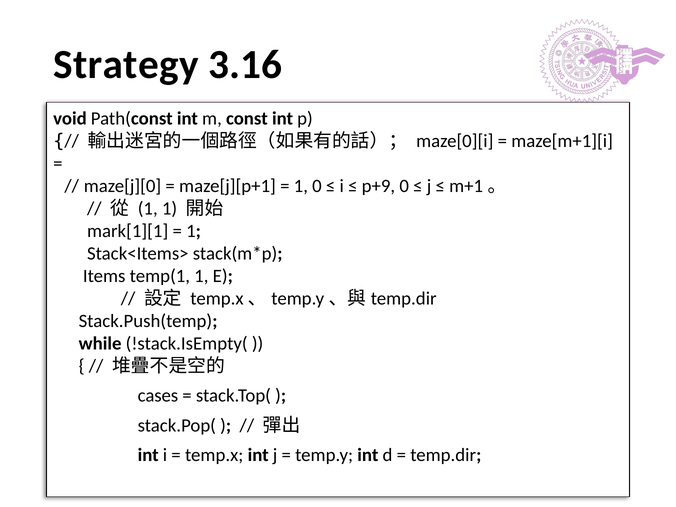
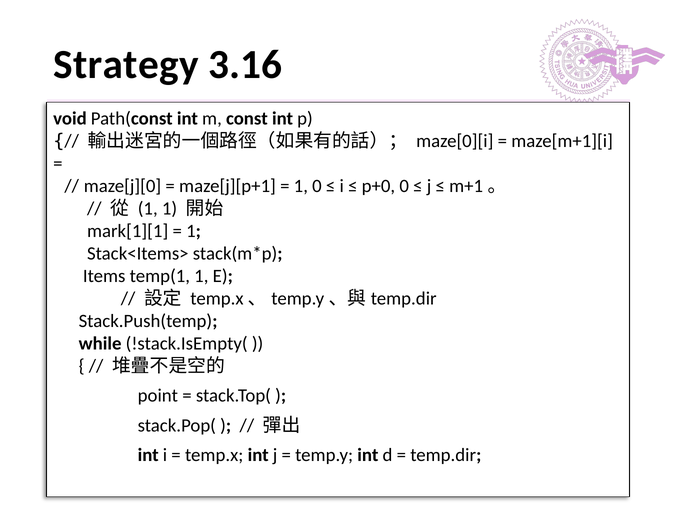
p+9: p+9 -> p+0
cases: cases -> point
